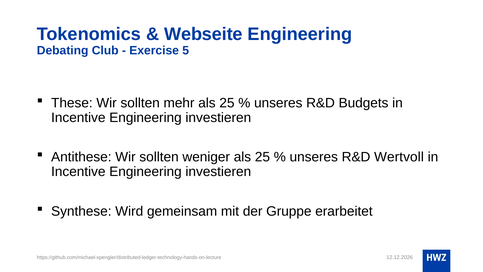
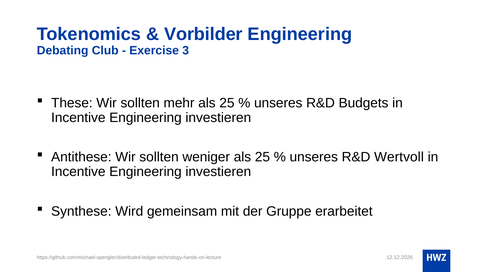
Webseite: Webseite -> Vorbilder
5: 5 -> 3
